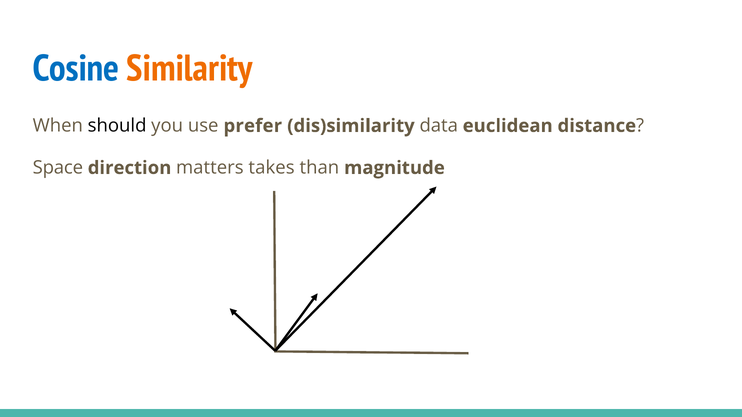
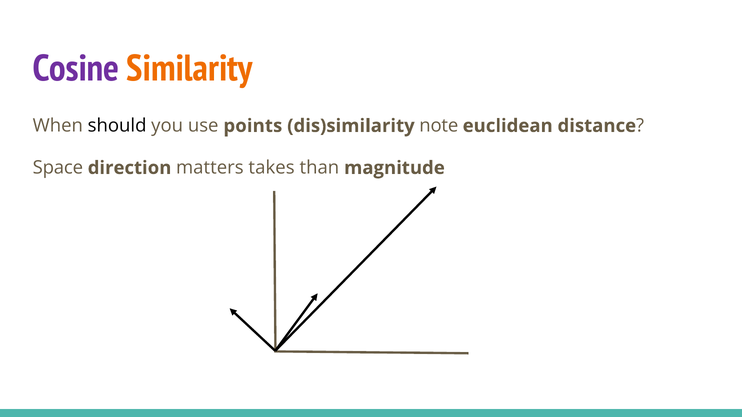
Cosine colour: blue -> purple
prefer: prefer -> points
data: data -> note
